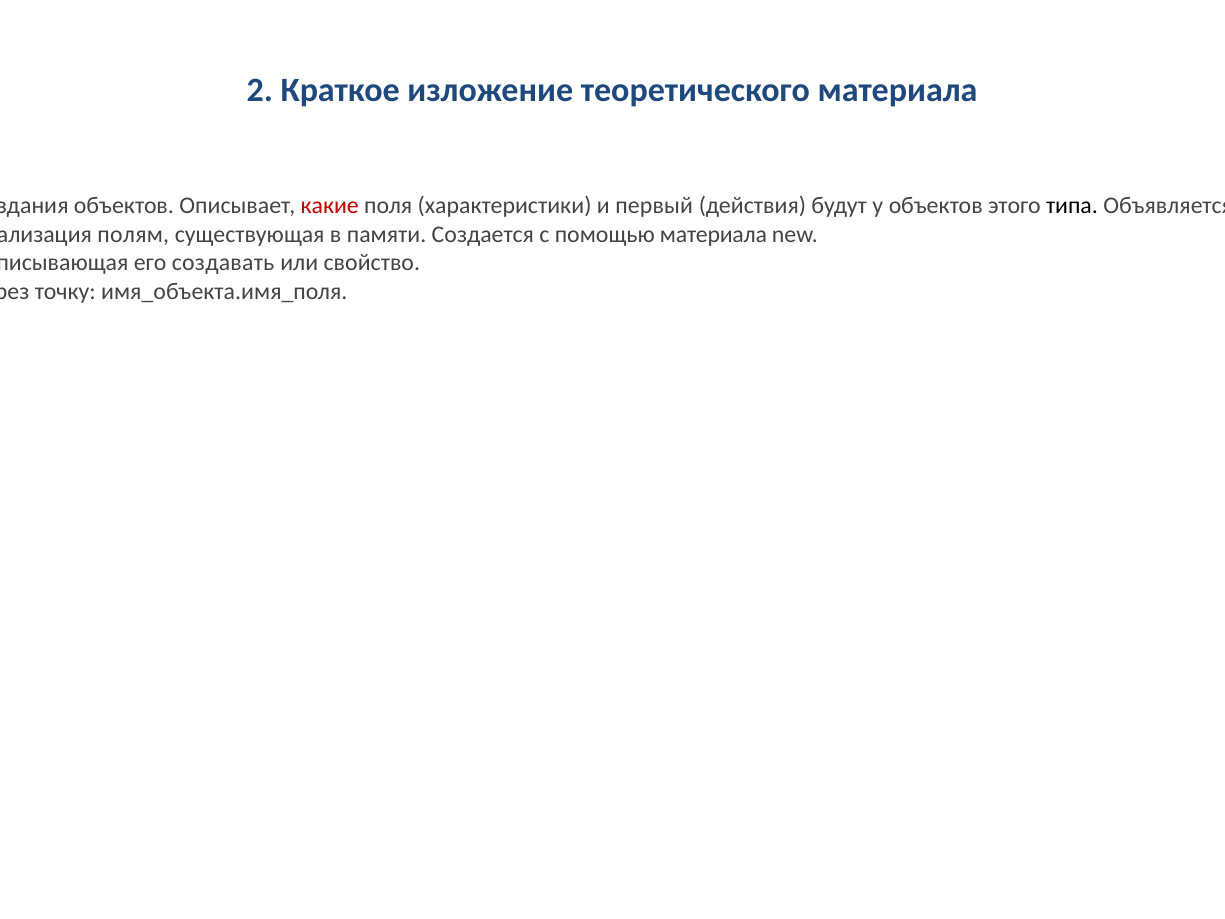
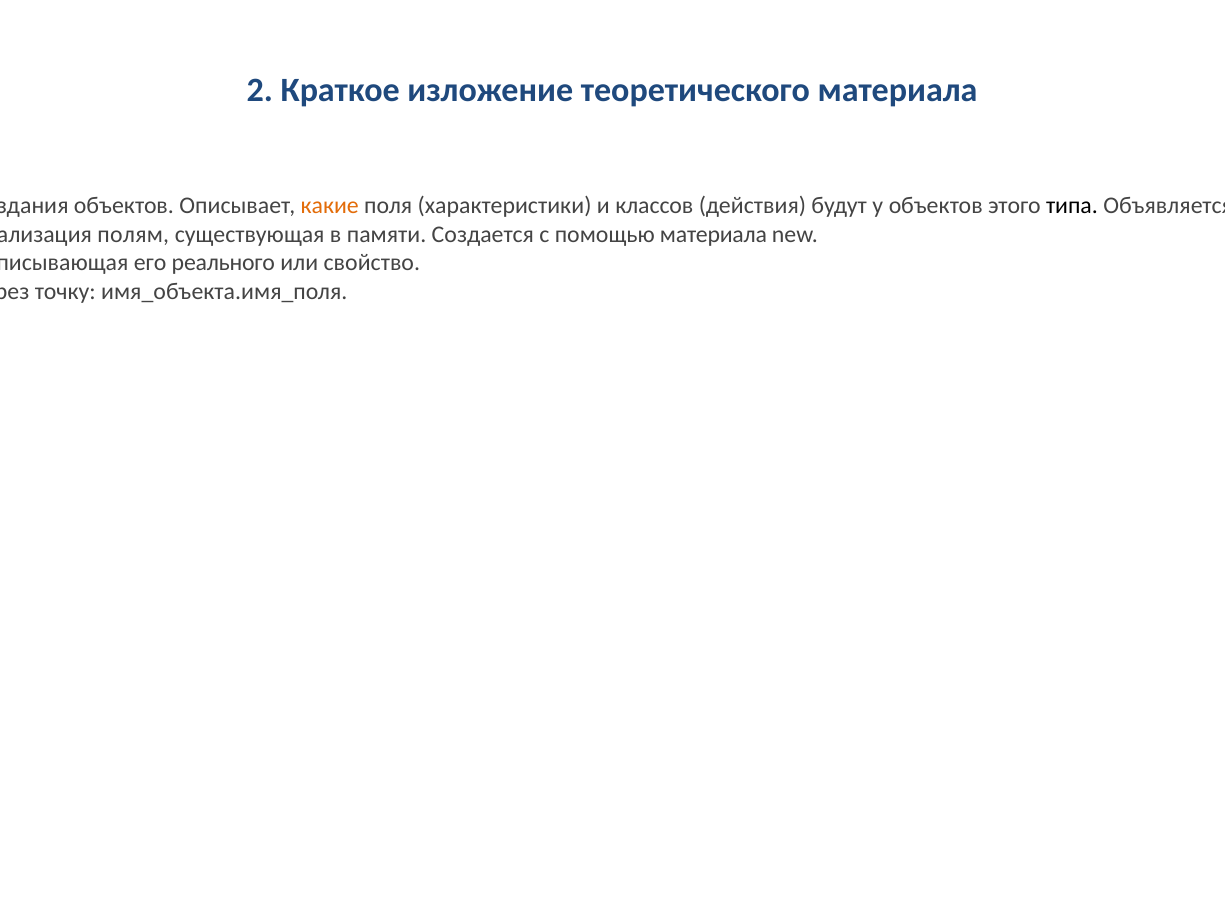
какие colour: red -> orange
первый: первый -> классов
создавать: создавать -> реального
